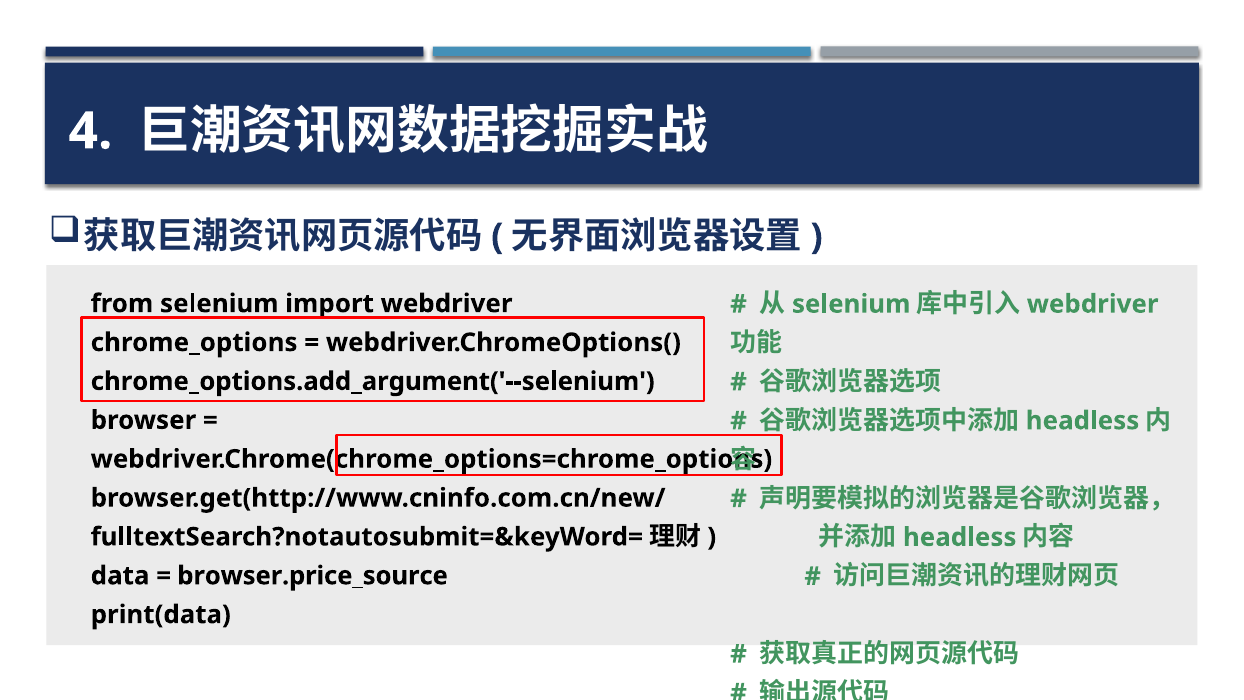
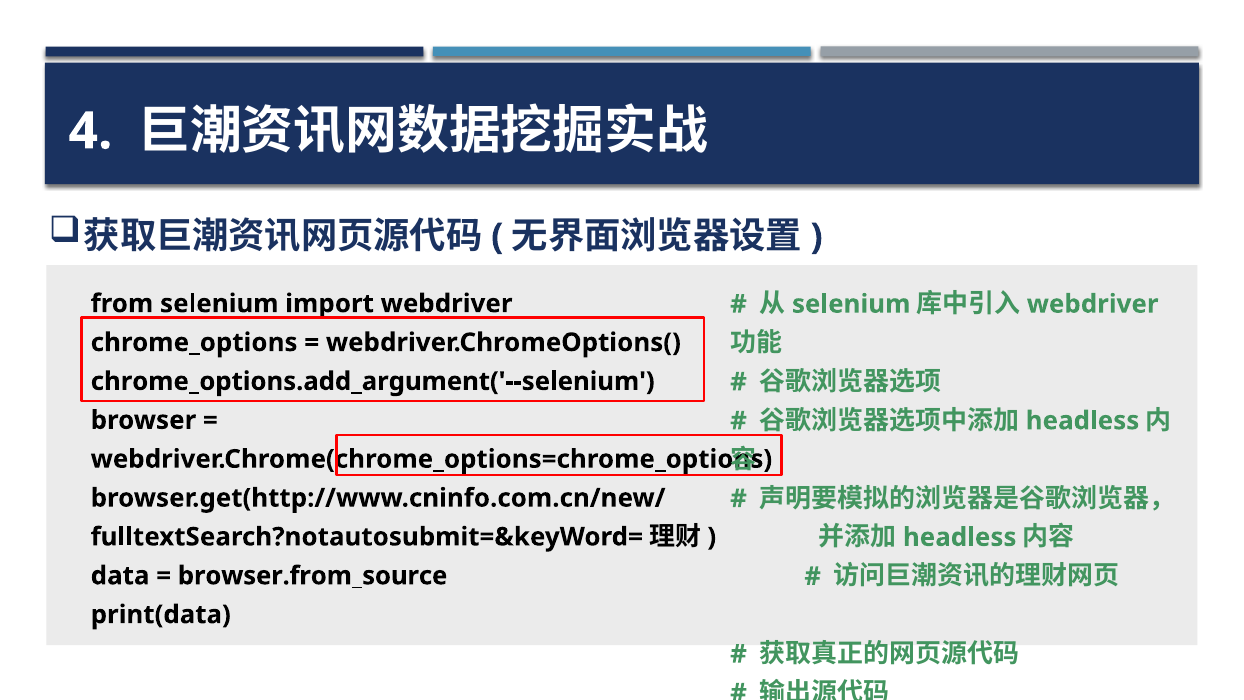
browser.price_source: browser.price_source -> browser.from_source
